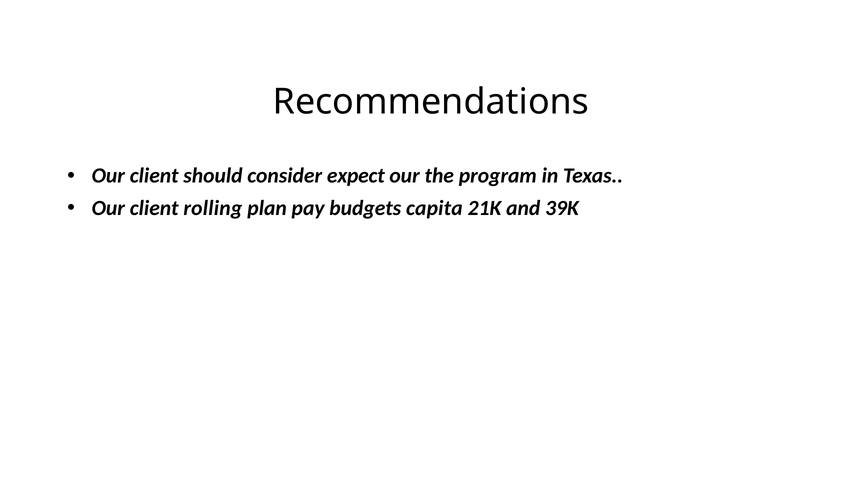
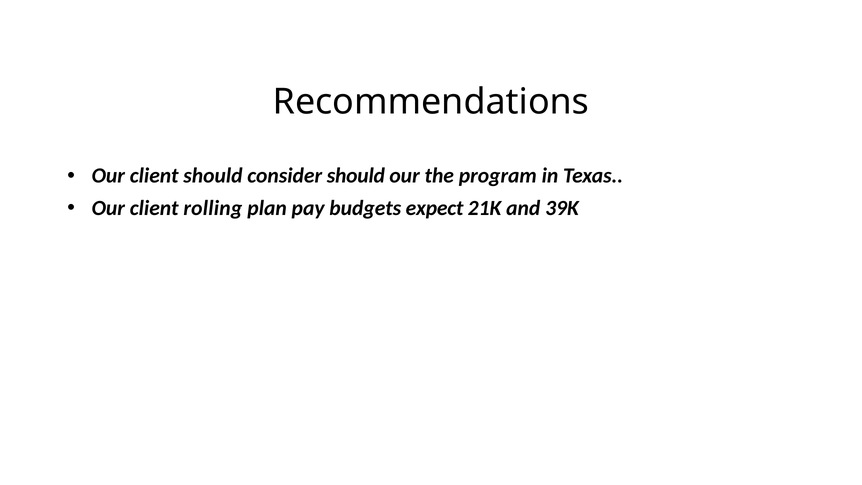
consider expect: expect -> should
capita: capita -> expect
